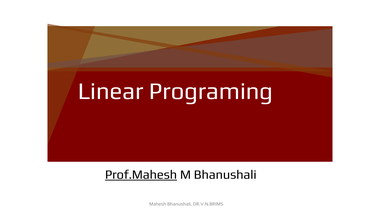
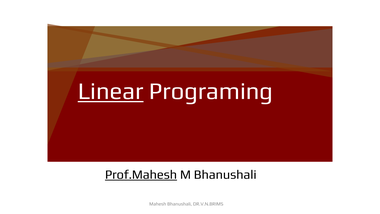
Linear underline: none -> present
